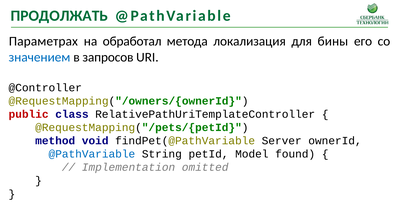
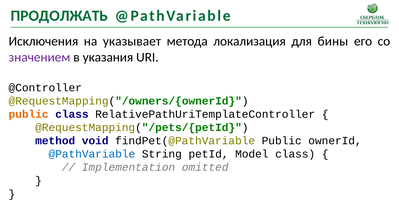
Параметрах: Параметрах -> Исключения
обработал: обработал -> указывает
значением colour: blue -> purple
запросов: запросов -> указания
public at (29, 114) colour: red -> orange
findPet(@PathVariable Server: Server -> Public
Model found: found -> class
